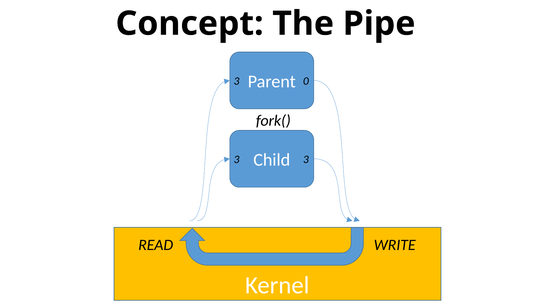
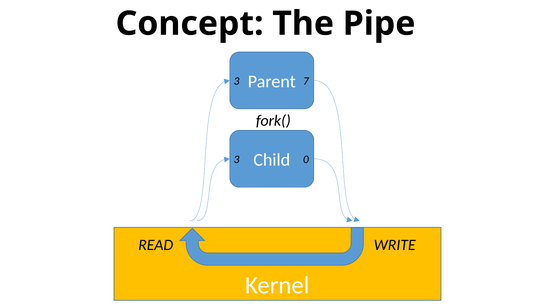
0: 0 -> 7
3 3: 3 -> 0
